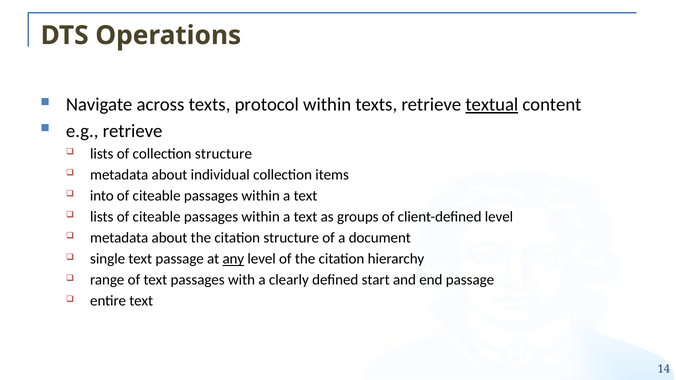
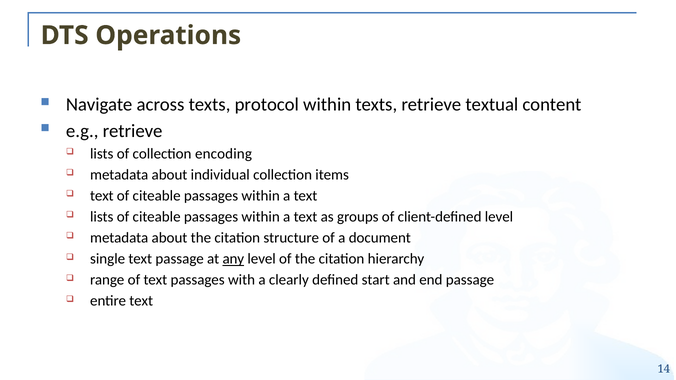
textual underline: present -> none
collection structure: structure -> encoding
into at (102, 196): into -> text
